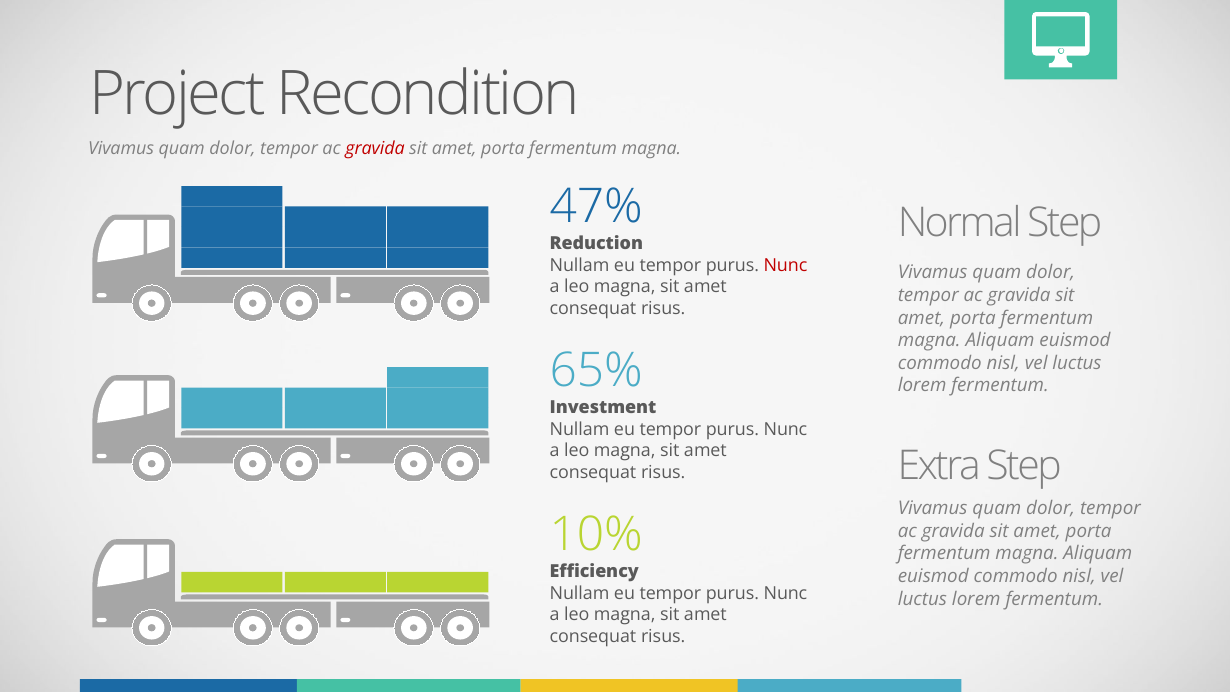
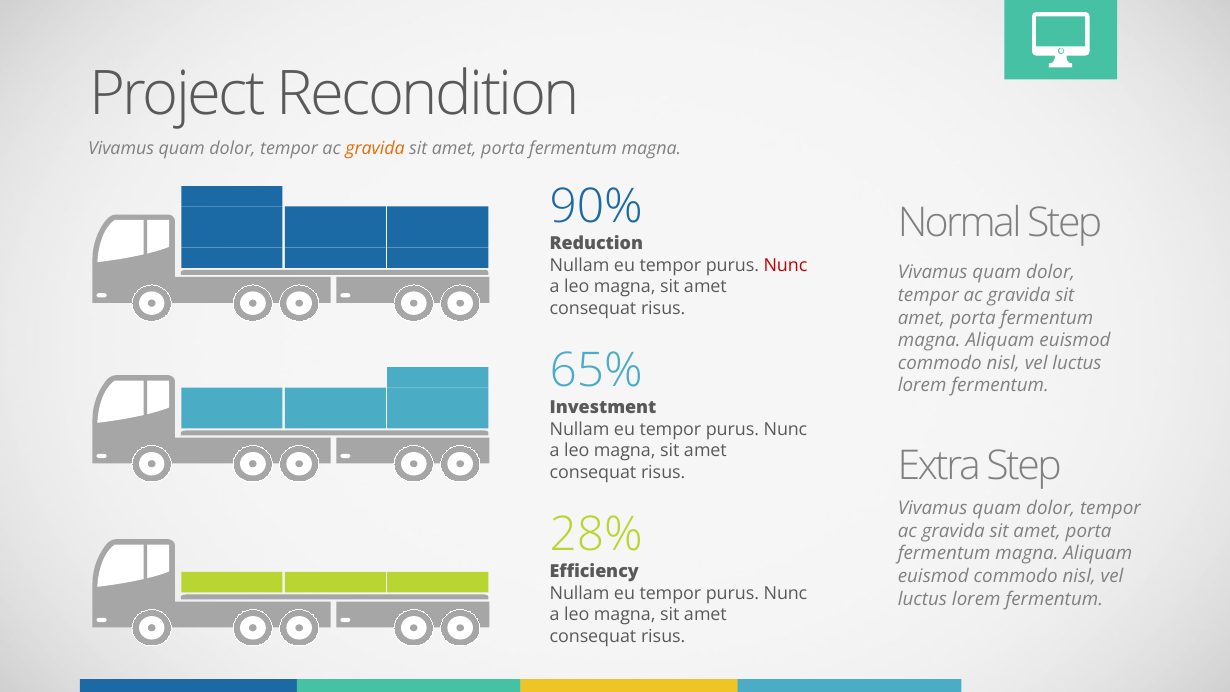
gravida at (375, 148) colour: red -> orange
47%: 47% -> 90%
10%: 10% -> 28%
